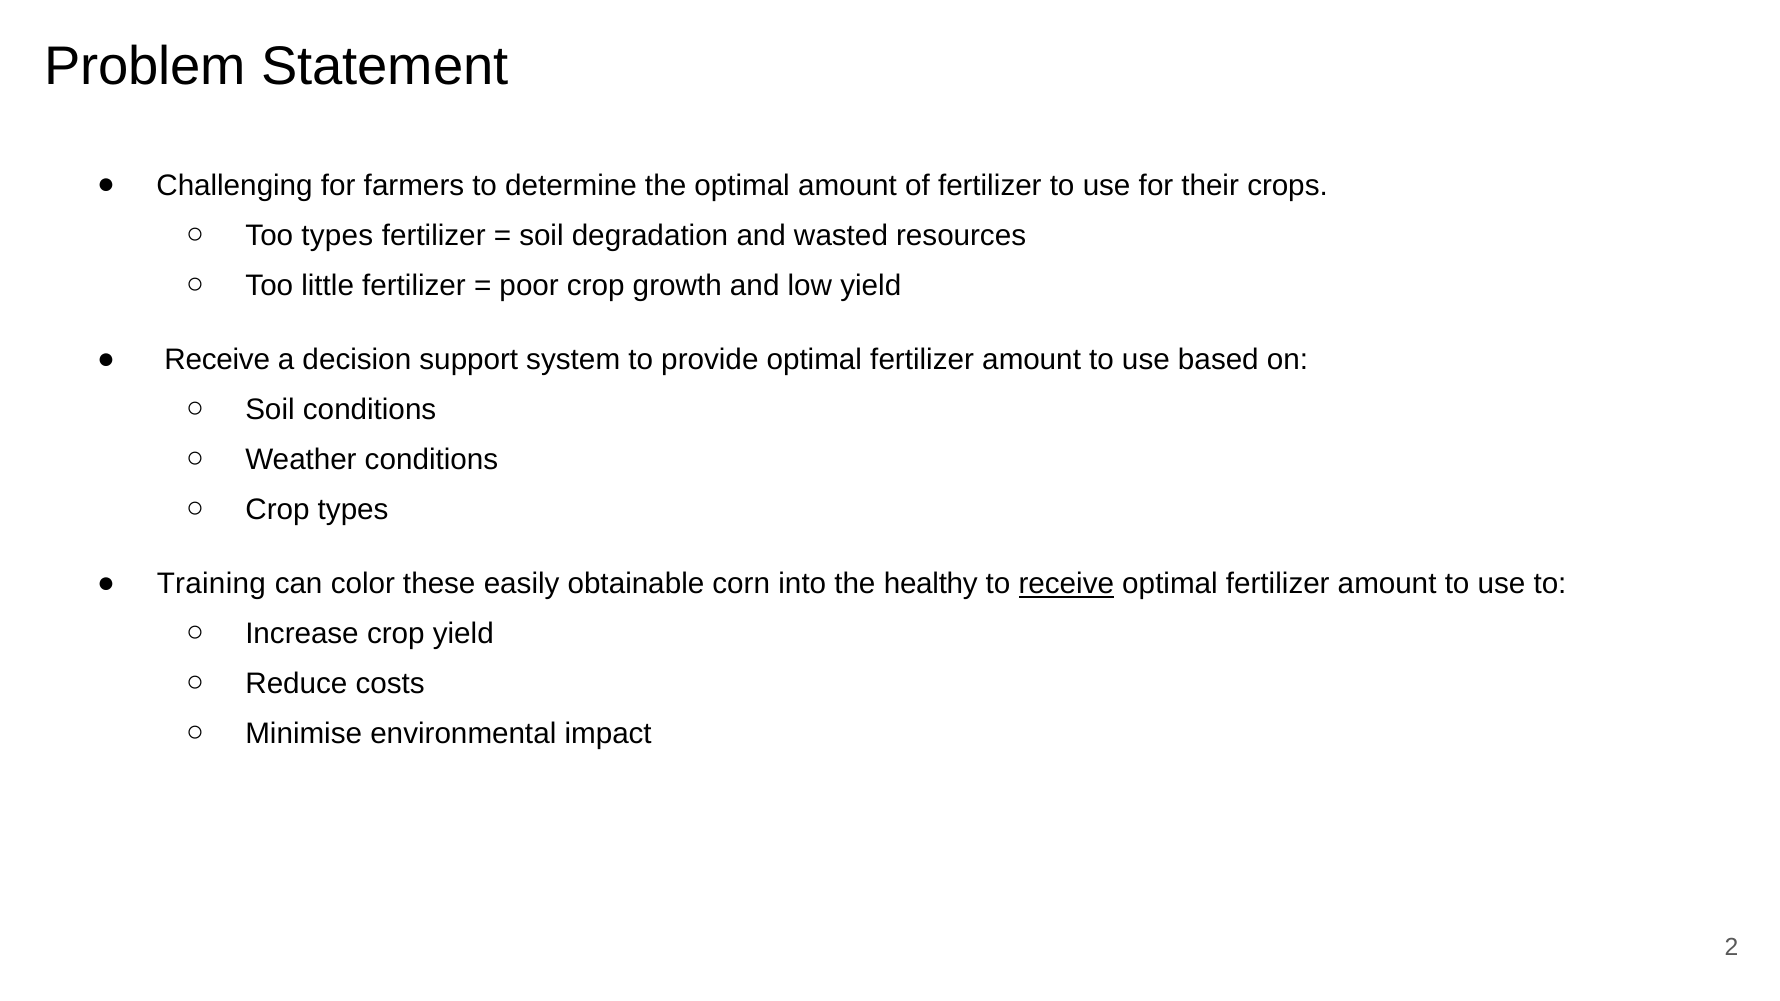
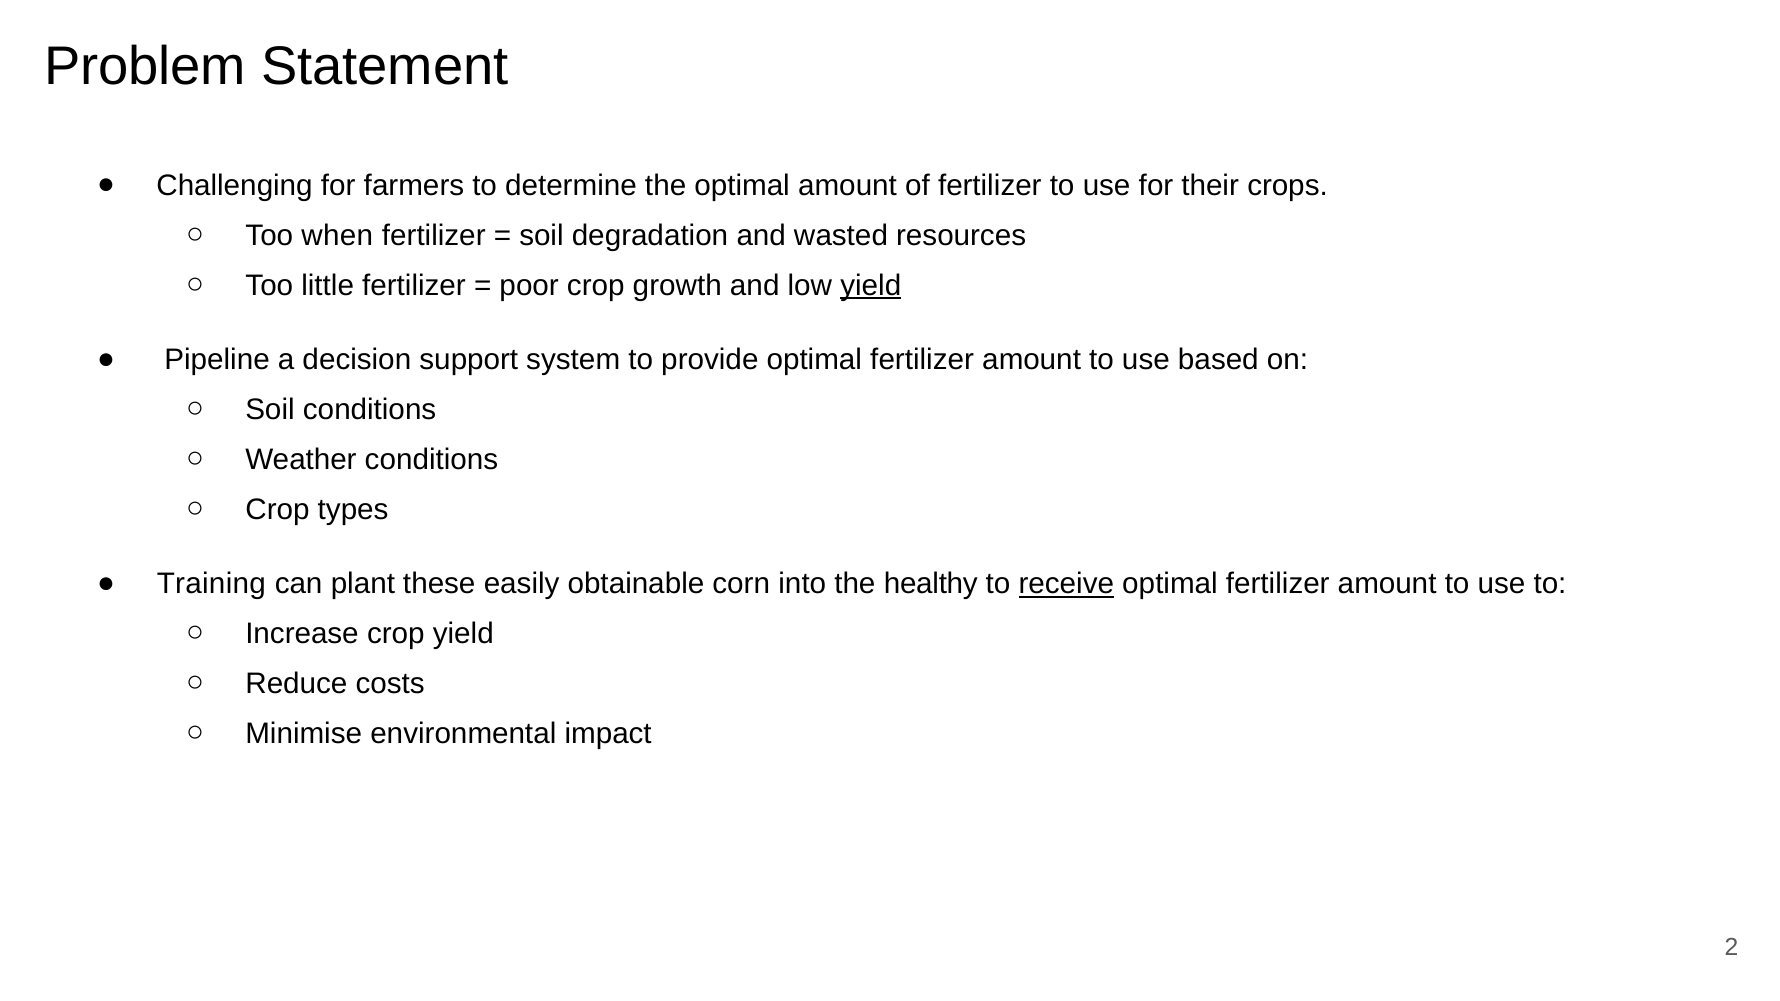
Too types: types -> when
yield at (871, 286) underline: none -> present
Receive at (217, 360): Receive -> Pipeline
color: color -> plant
